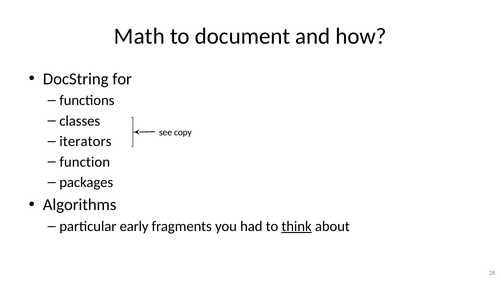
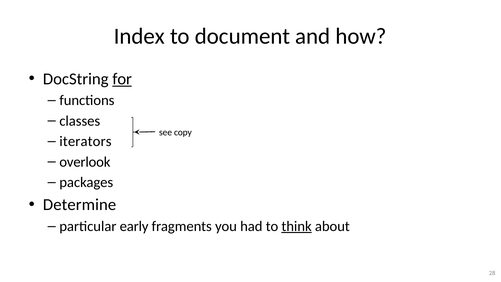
Math: Math -> Index
for underline: none -> present
function: function -> overlook
Algorithms: Algorithms -> Determine
